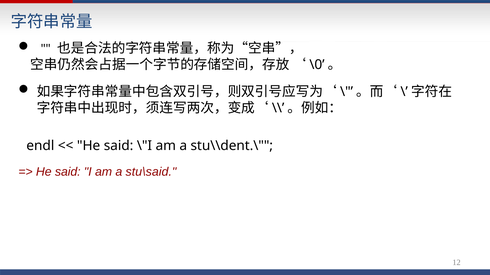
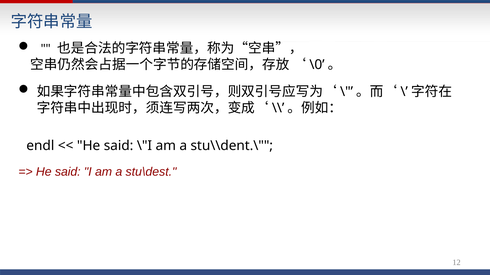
stu\said: stu\said -> stu\dest
